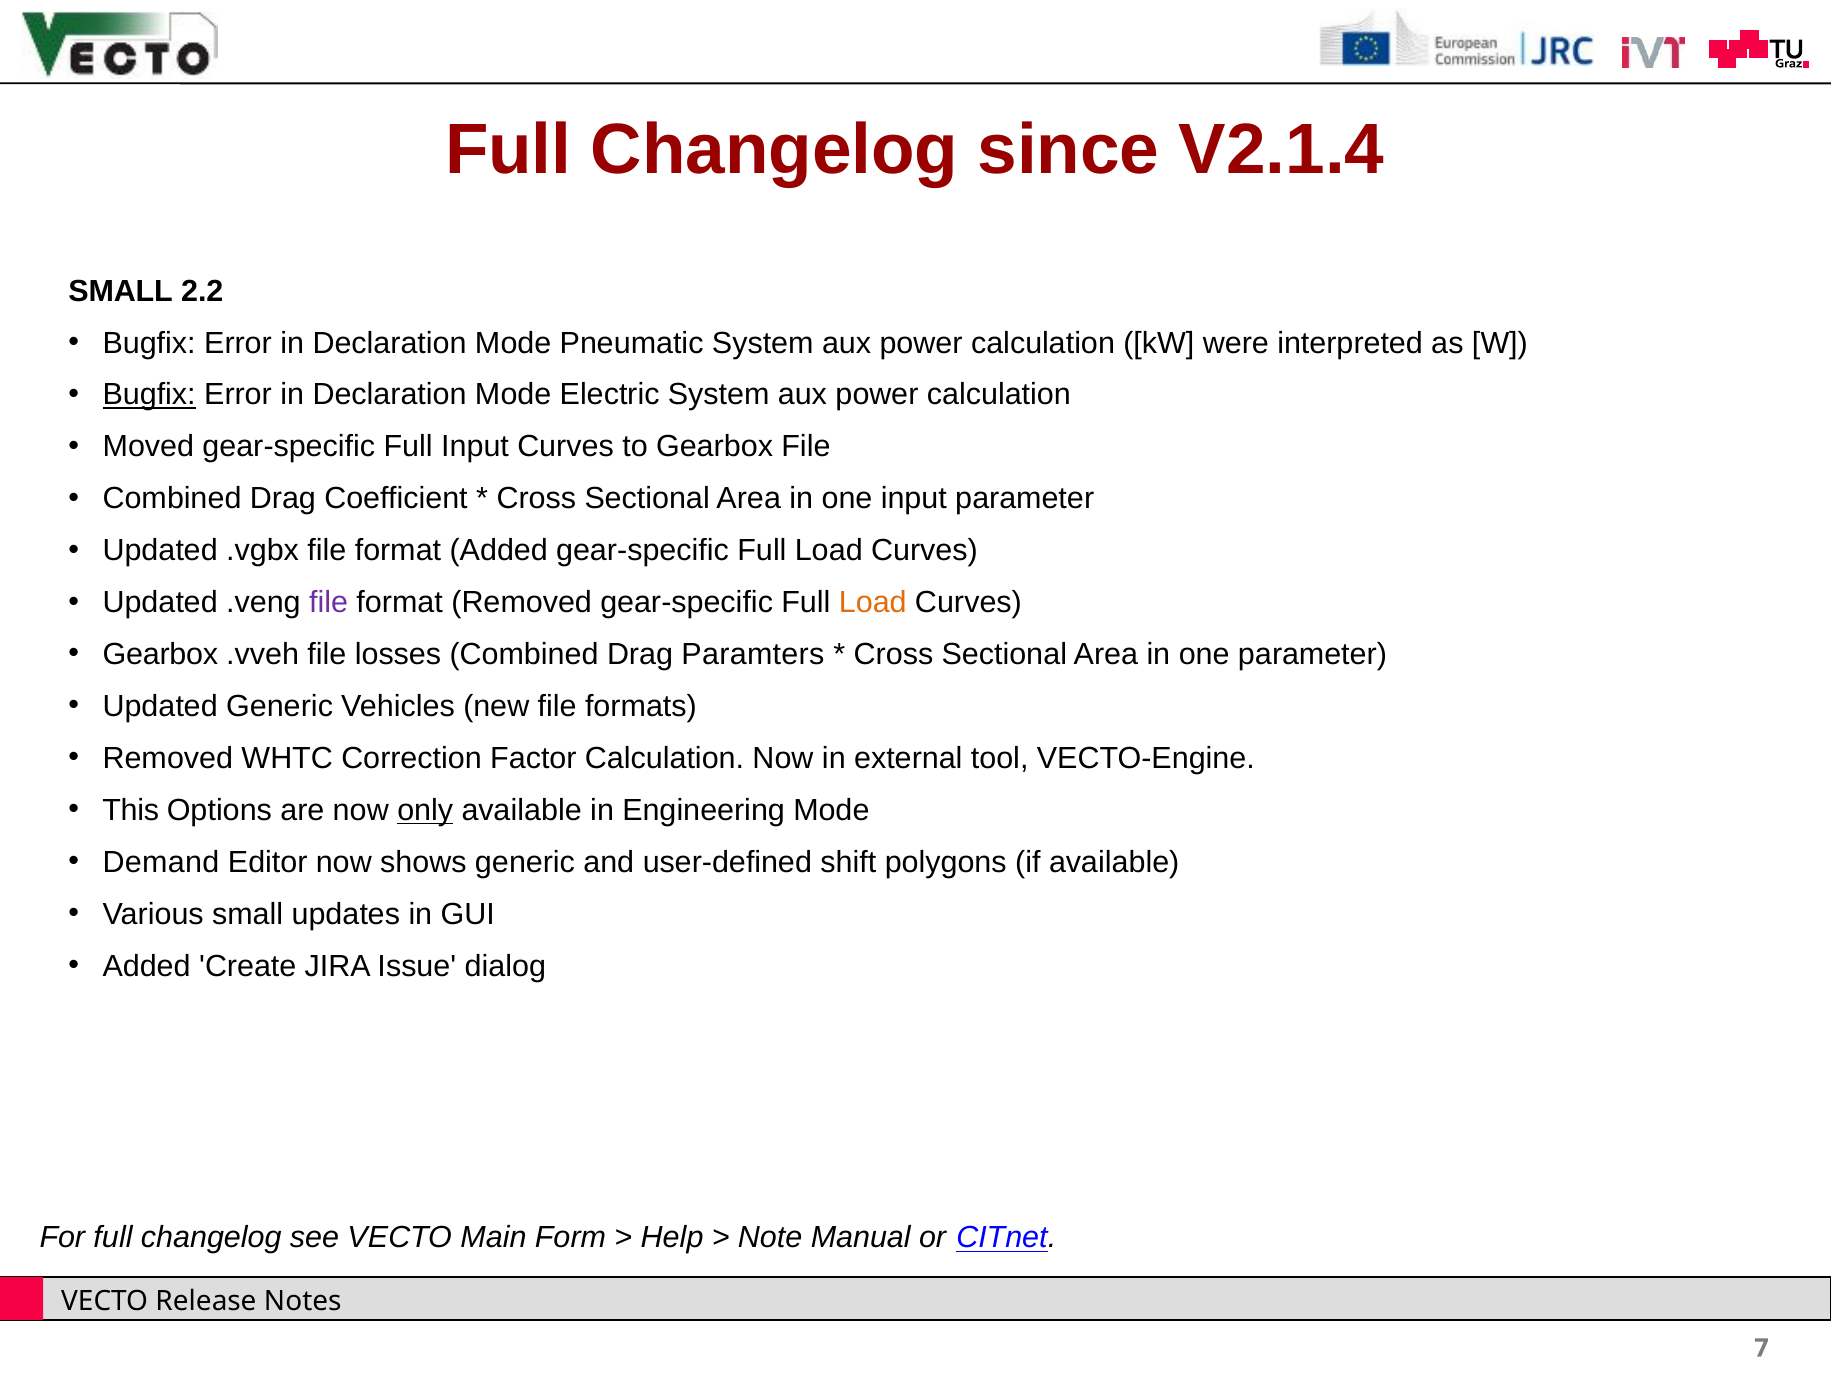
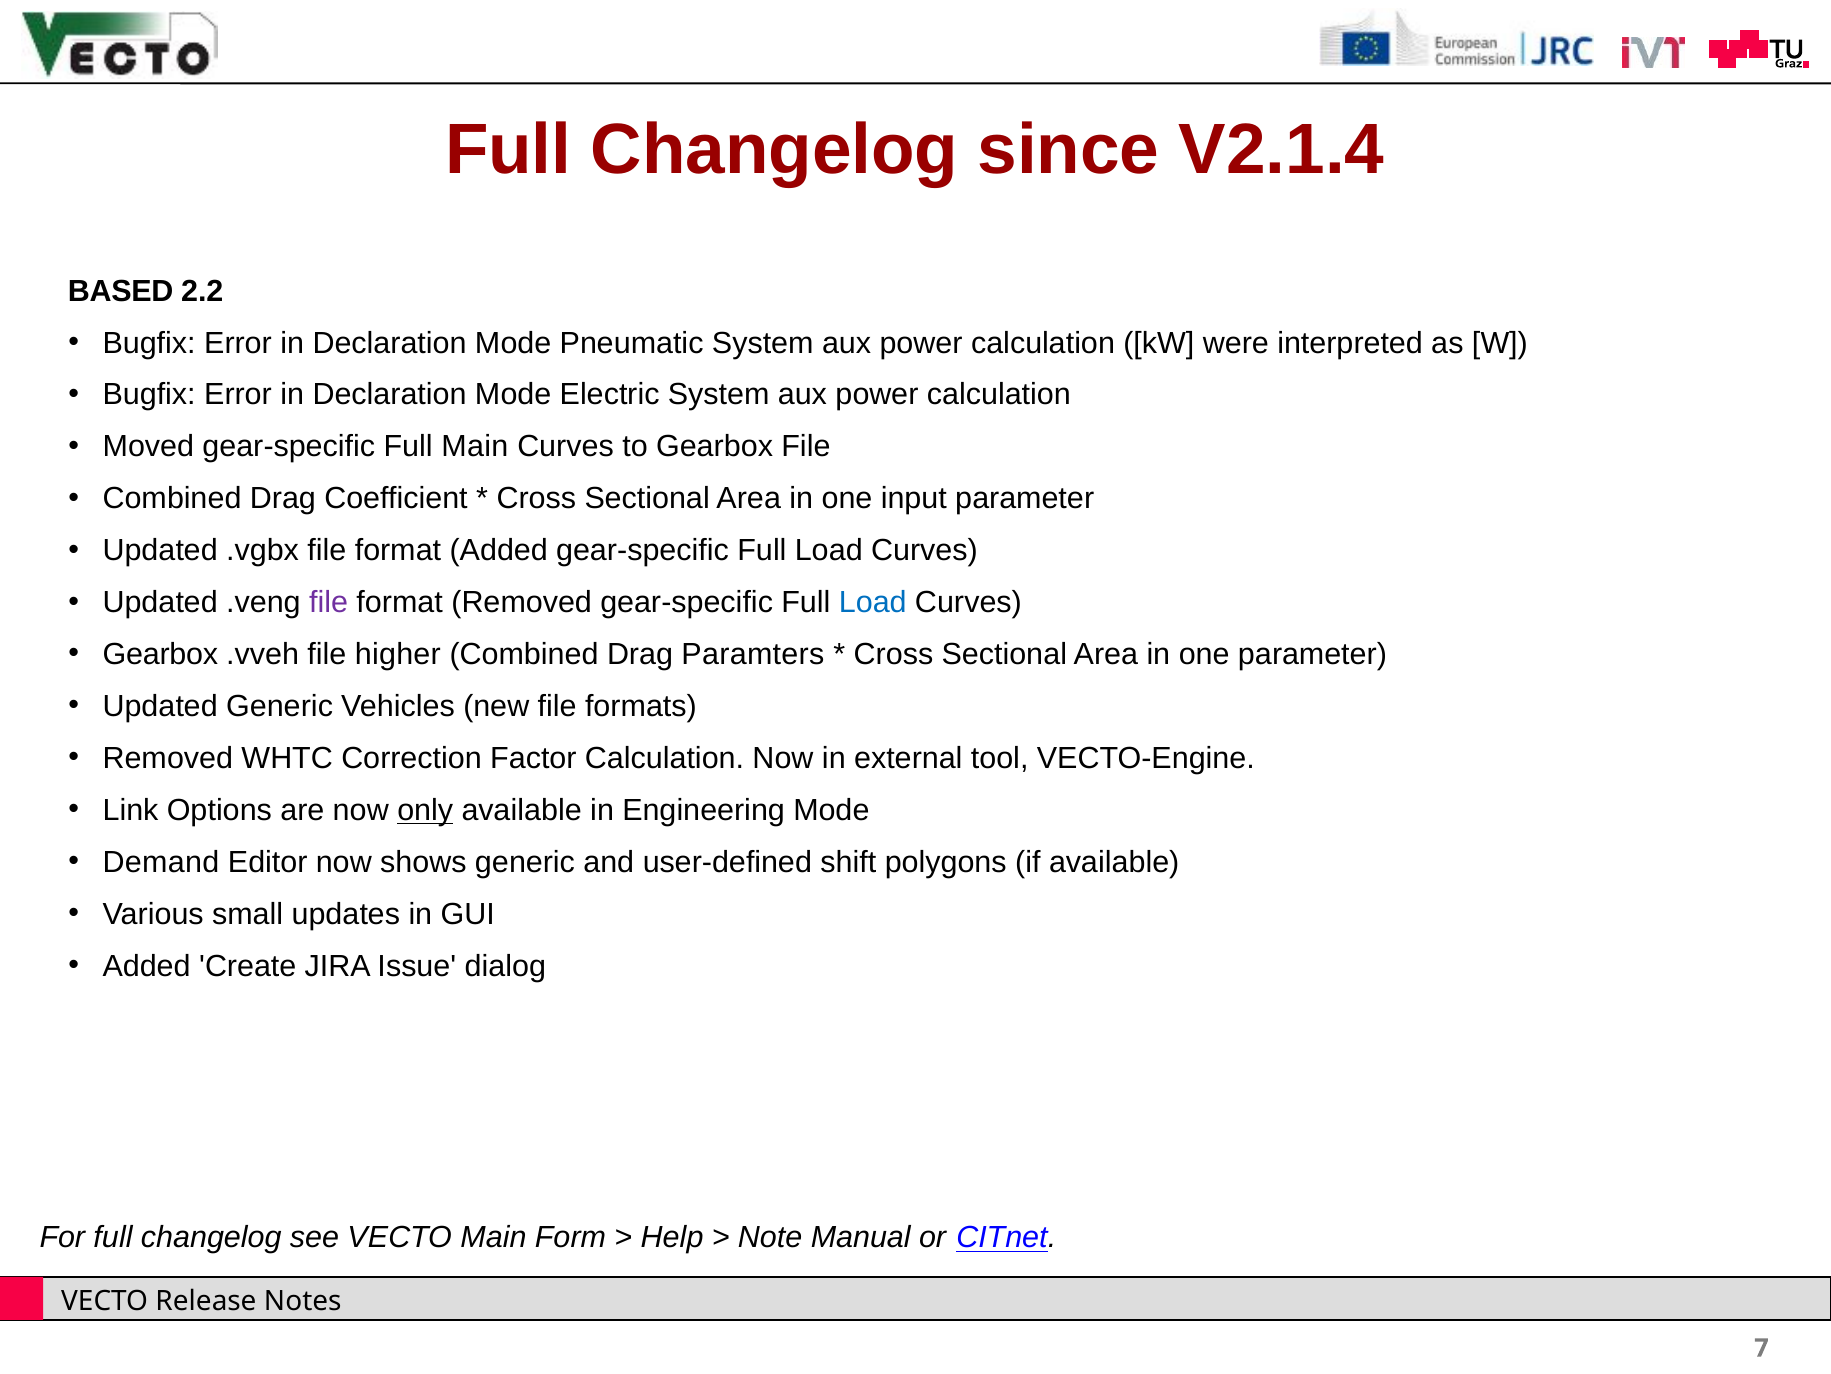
SMALL at (121, 291): SMALL -> BASED
Bugfix at (149, 395) underline: present -> none
Full Input: Input -> Main
Load at (873, 602) colour: orange -> blue
losses: losses -> higher
This: This -> Link
